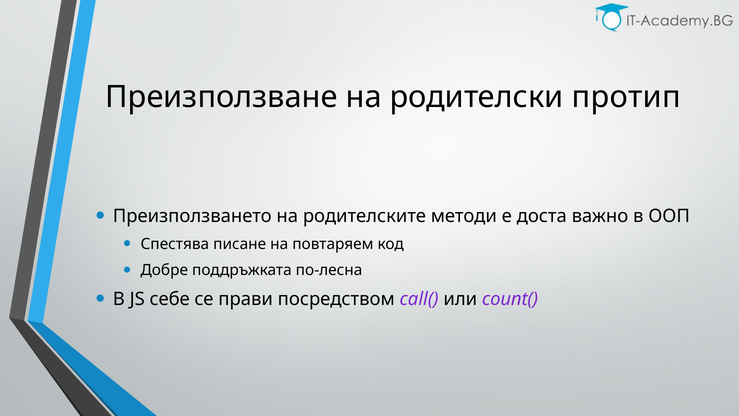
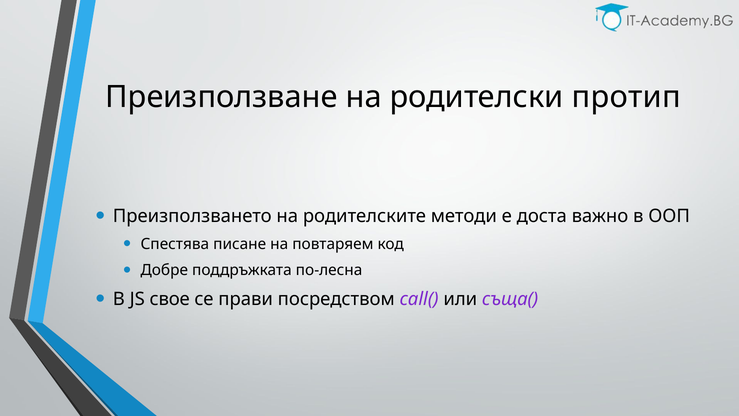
себе: себе -> свое
count(: count( -> съща(
